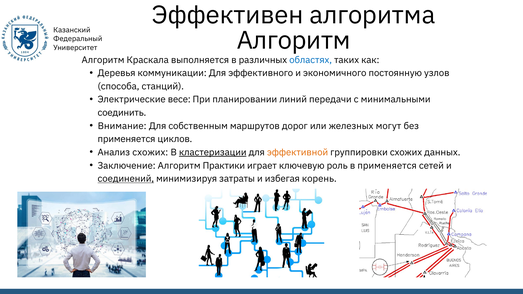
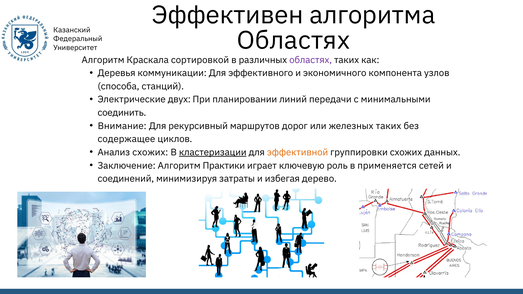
Алгоритм at (294, 40): Алгоритм -> Областях
выполняется: выполняется -> сортировкой
областях at (311, 60) colour: blue -> purple
постоянную: постоянную -> компонента
весе: весе -> двух
собственным: собственным -> рекурсивный
железных могут: могут -> таких
применяется at (127, 139): применяется -> содержащее
соединений underline: present -> none
корень: корень -> дерево
